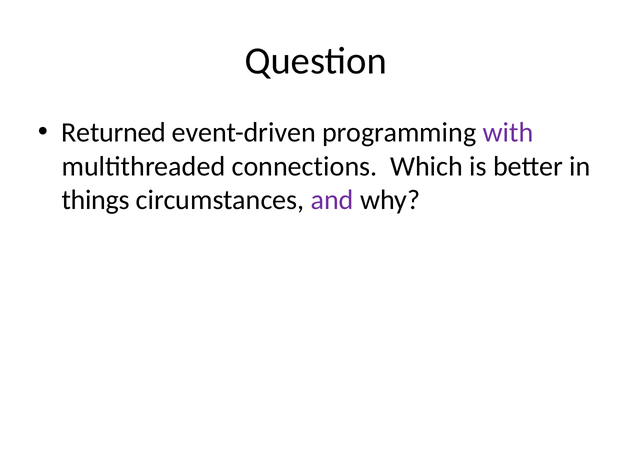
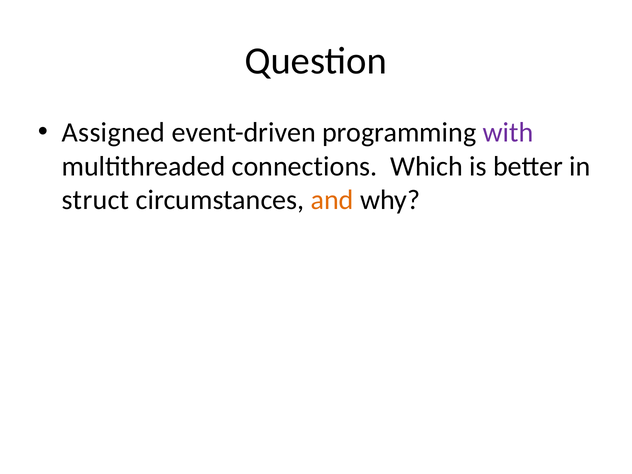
Returned: Returned -> Assigned
things: things -> struct
and colour: purple -> orange
